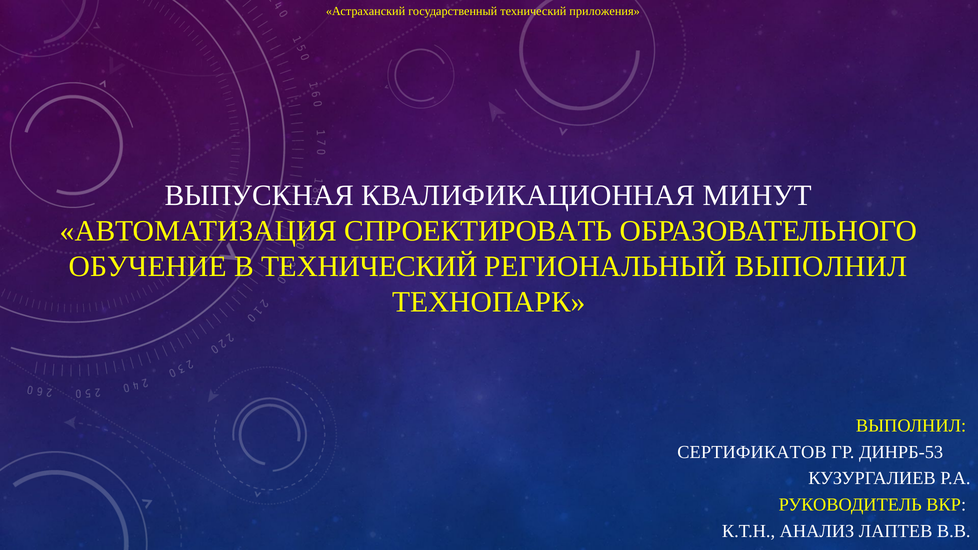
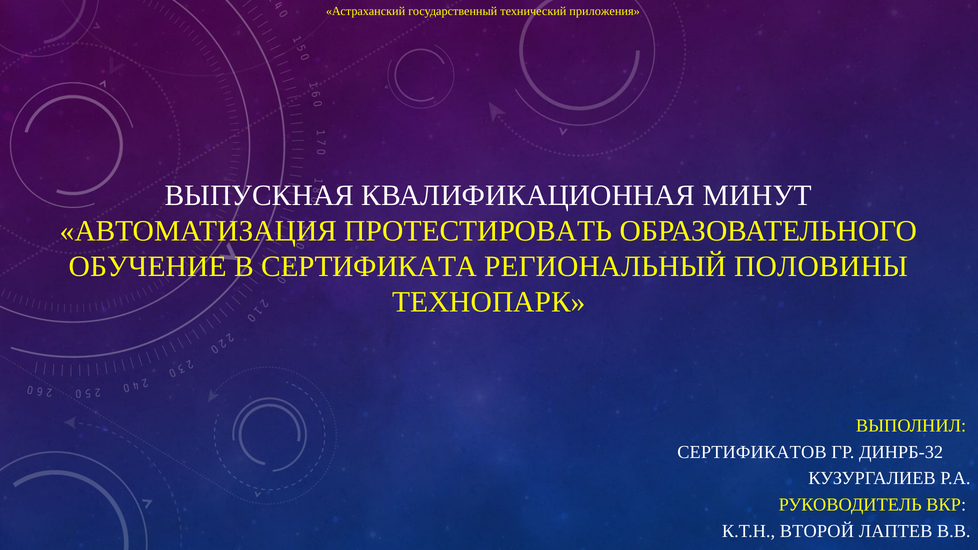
СПРОЕКТИРОВАТЬ: СПРОЕКТИРОВАТЬ -> ПРОТЕСТИРОВАТЬ
В ТЕХНИЧЕСКИЙ: ТЕХНИЧЕСКИЙ -> СЕРТИФИКАТА
РЕГИОНАЛЬНЫЙ ВЫПОЛНИЛ: ВЫПОЛНИЛ -> ПОЛОВИНЫ
ДИНРБ-53: ДИНРБ-53 -> ДИНРБ-32
АНАЛИЗ: АНАЛИЗ -> ВТОРОЙ
